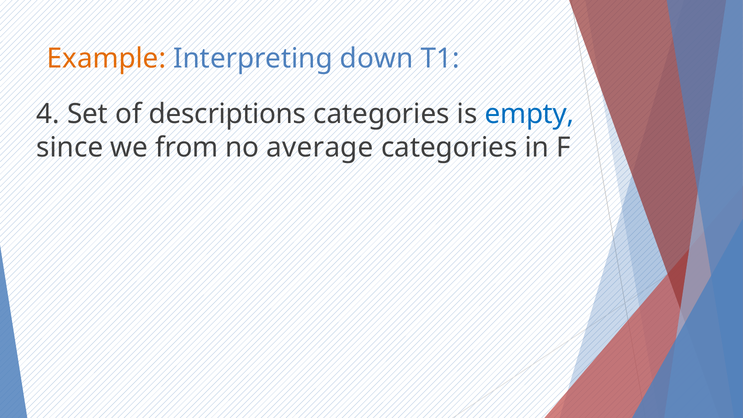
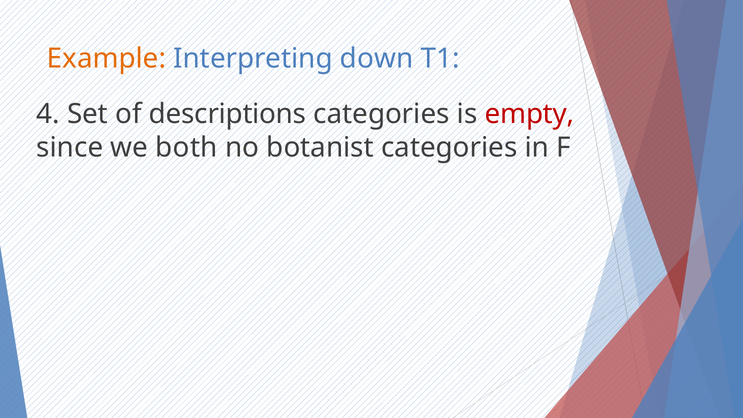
empty colour: blue -> red
from: from -> both
average: average -> botanist
